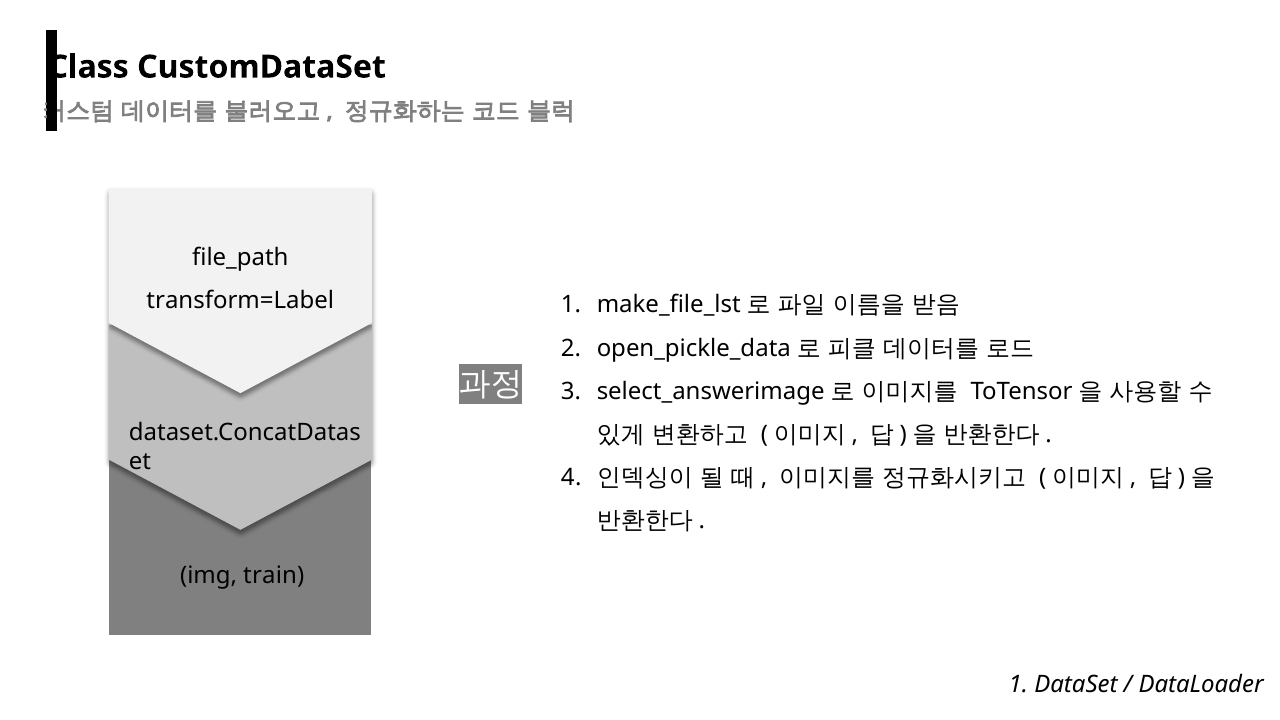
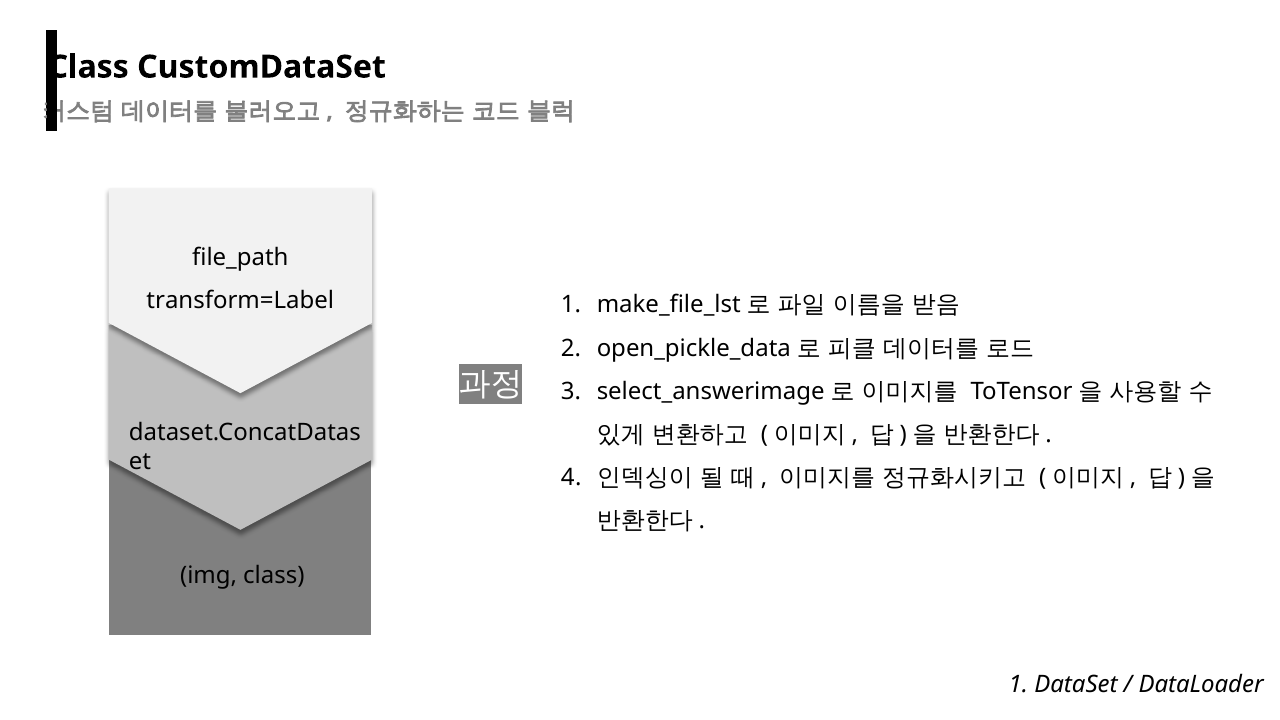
img train: train -> class
